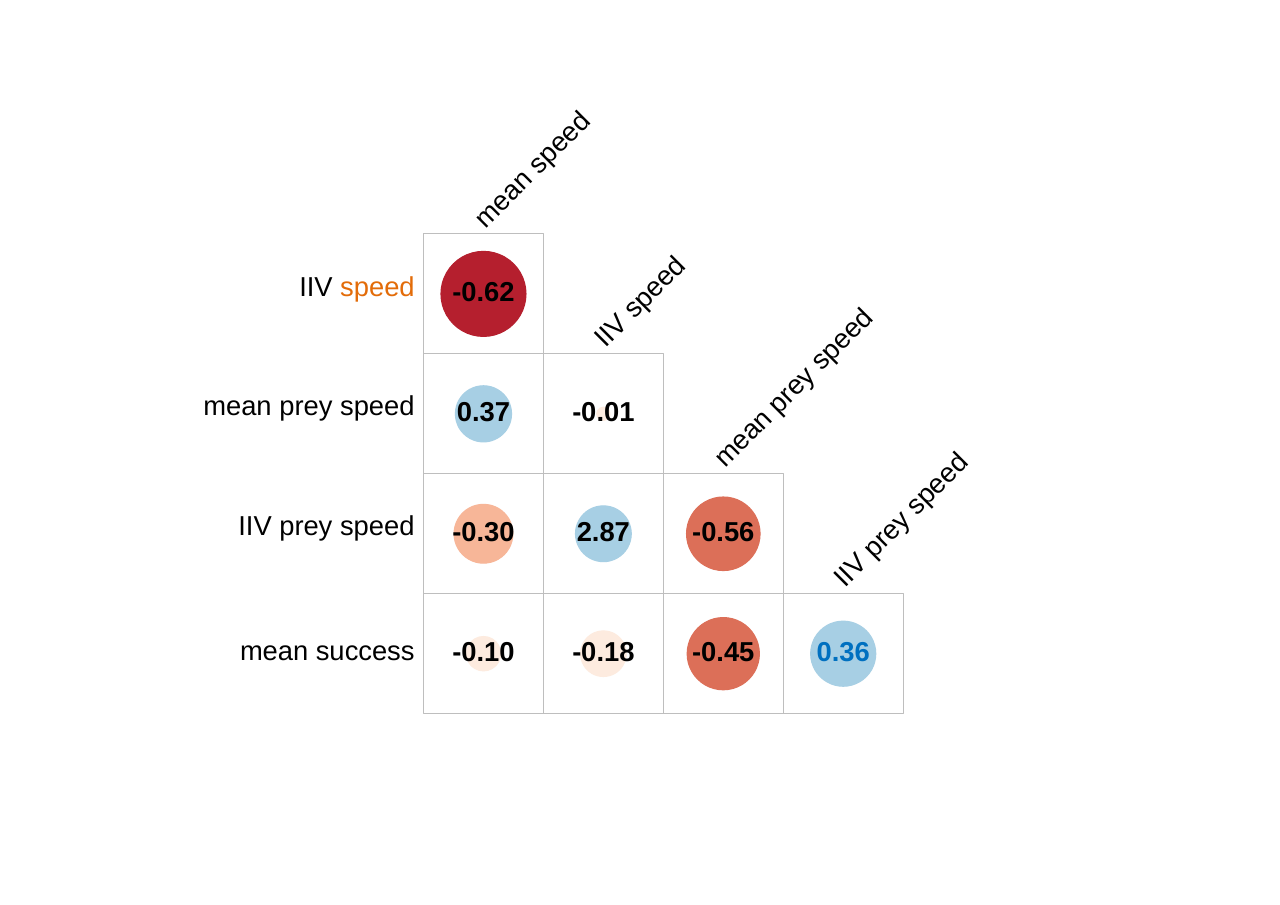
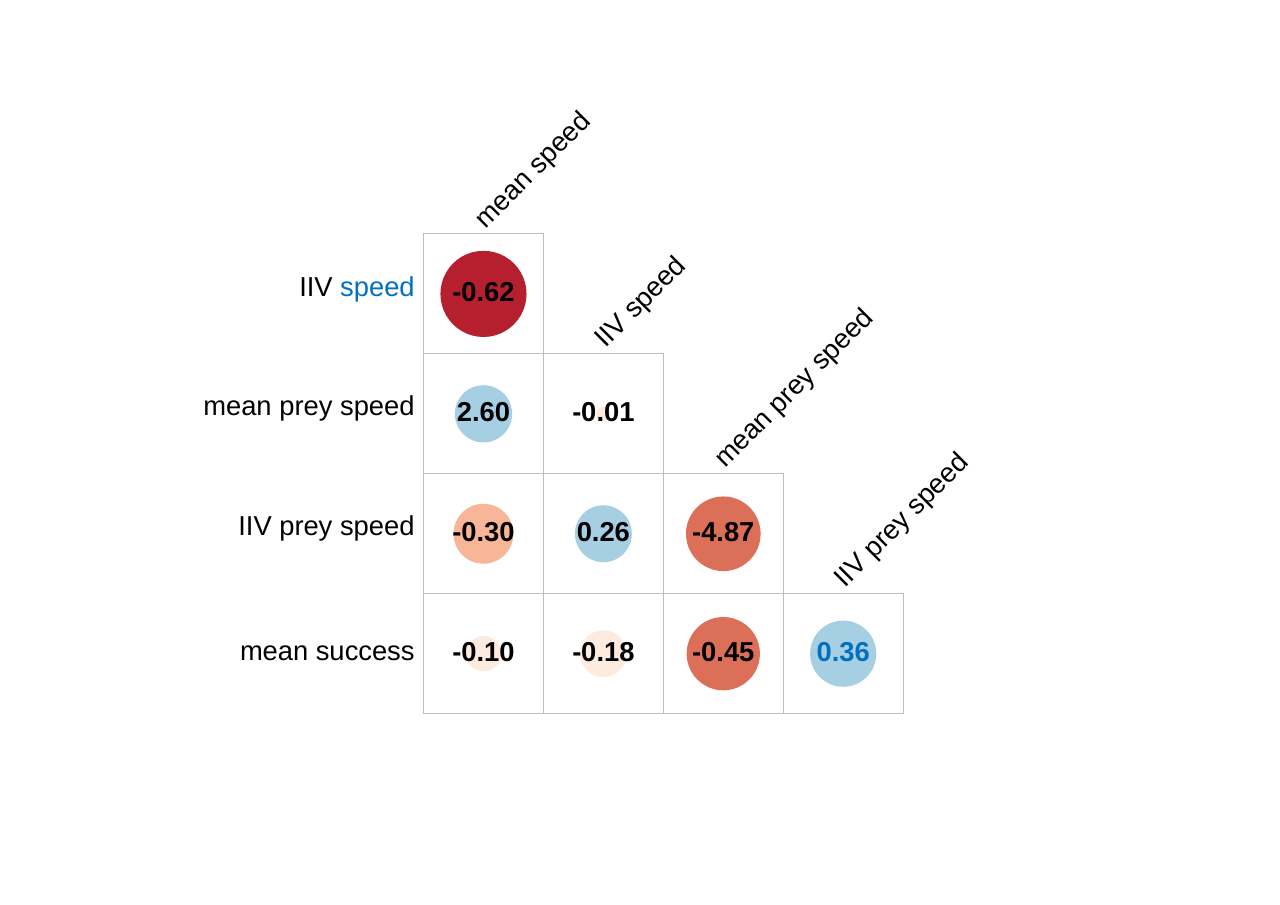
speed at (377, 287) colour: orange -> blue
0.37: 0.37 -> 2.60
2.87: 2.87 -> 0.26
-0.56: -0.56 -> -4.87
